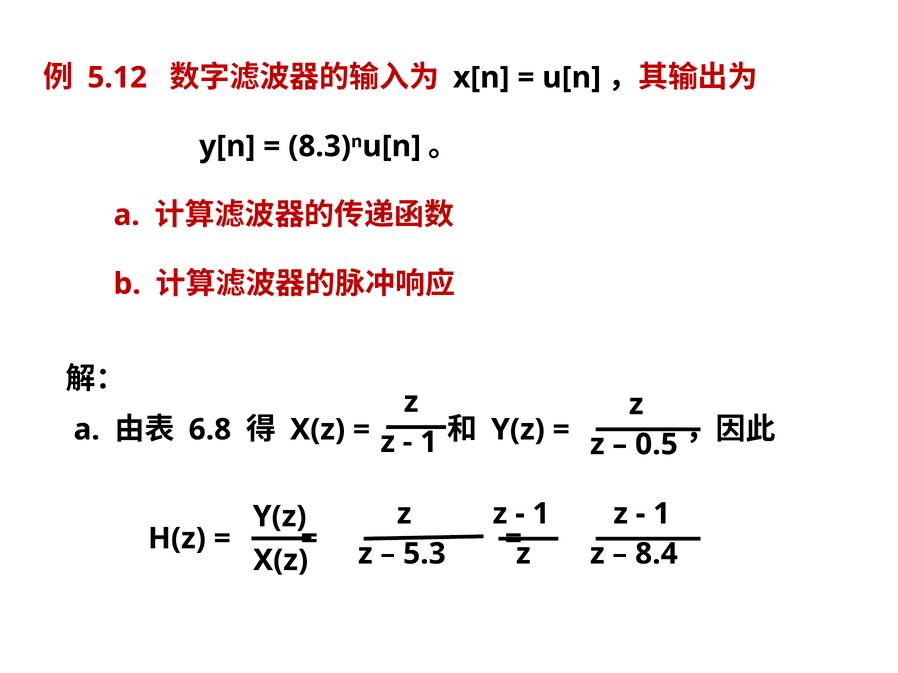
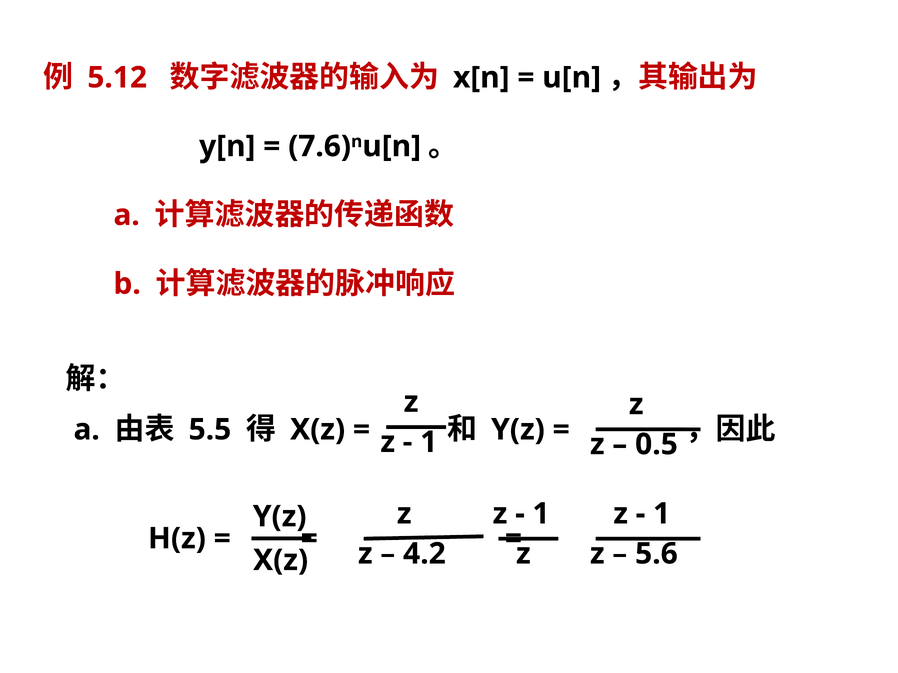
8.3: 8.3 -> 7.6
6.8: 6.8 -> 5.5
5.3: 5.3 -> 4.2
8.4: 8.4 -> 5.6
